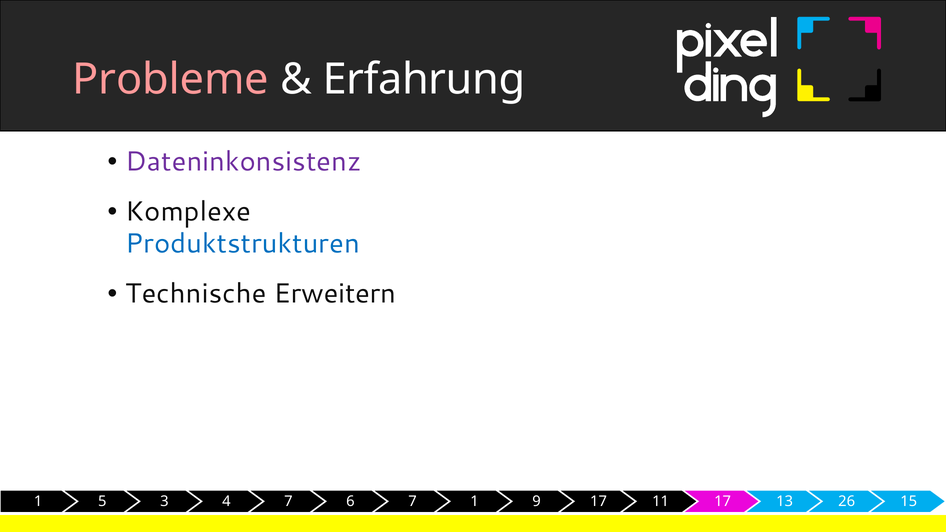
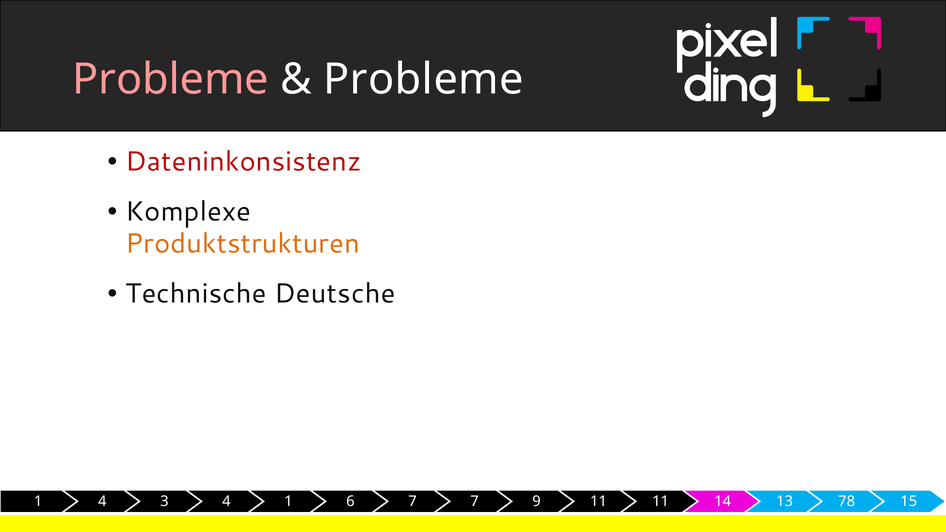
Erfahrung at (424, 79): Erfahrung -> Probleme
Dateninkonsistenz colour: purple -> red
Produktstrukturen colour: blue -> orange
Erweitern: Erweitern -> Deutsche
1 5: 5 -> 4
4 7: 7 -> 1
7 1: 1 -> 7
9 17: 17 -> 11
11 17: 17 -> 14
26: 26 -> 78
